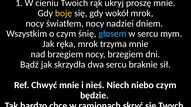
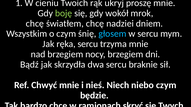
boję colour: yellow -> light green
nocy at (35, 24): nocy -> chcę
światłem nocy: nocy -> chcę
ręka mrok: mrok -> sercu
